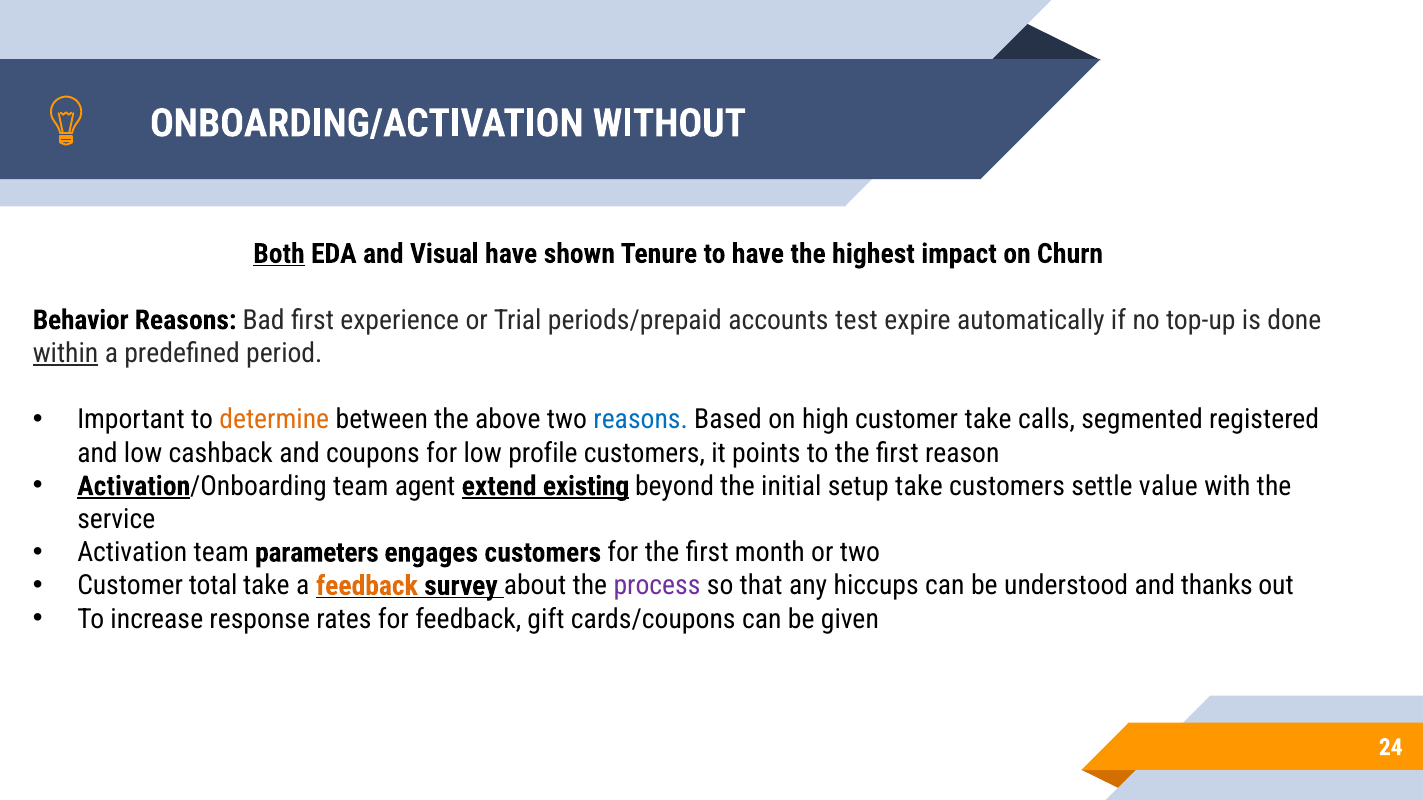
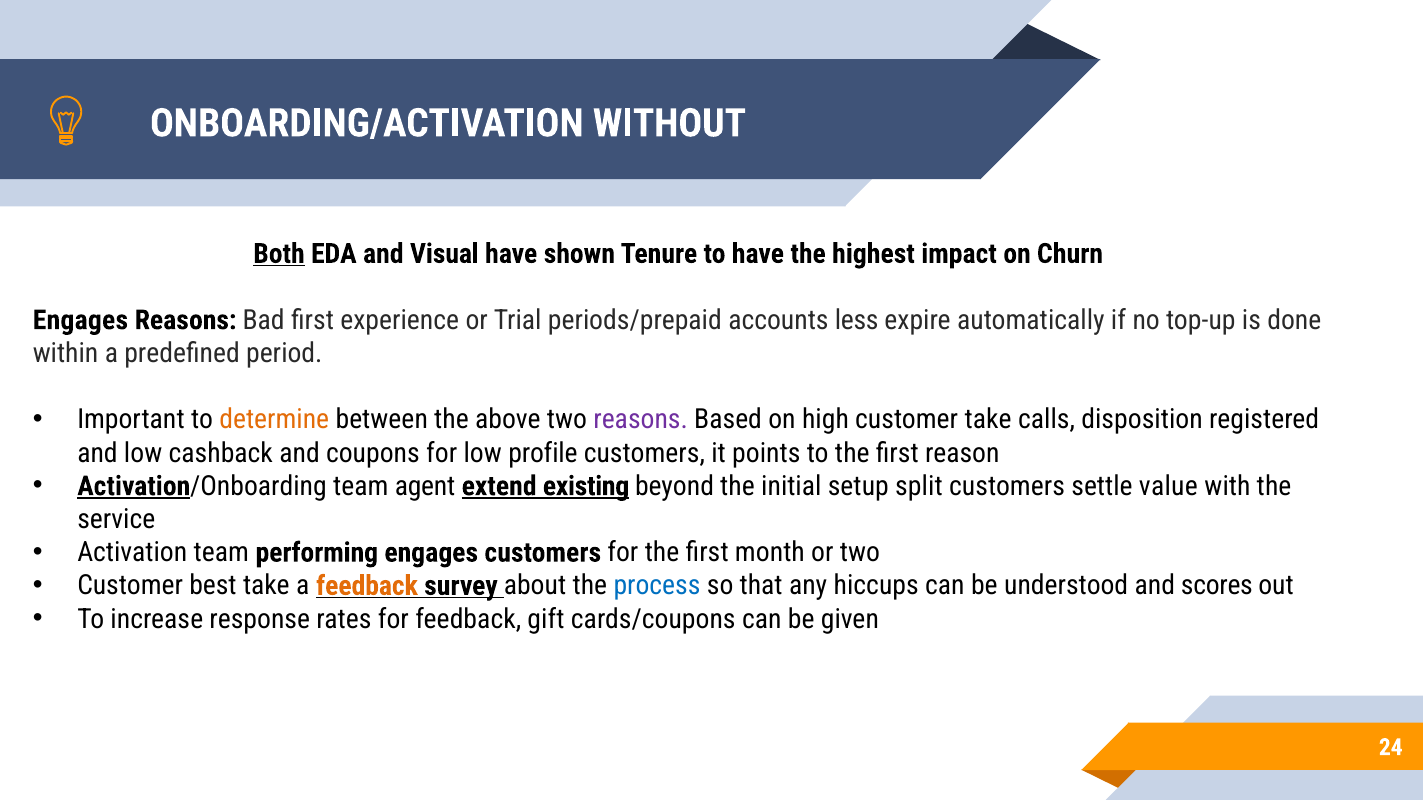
Behavior at (81, 320): Behavior -> Engages
test: test -> less
within underline: present -> none
reasons at (641, 420) colour: blue -> purple
segmented: segmented -> disposition
setup take: take -> split
parameters: parameters -> performing
total: total -> best
process colour: purple -> blue
thanks: thanks -> scores
